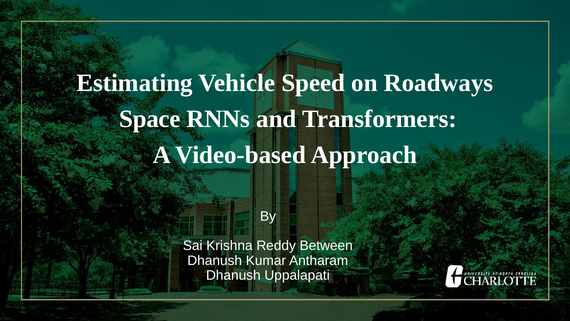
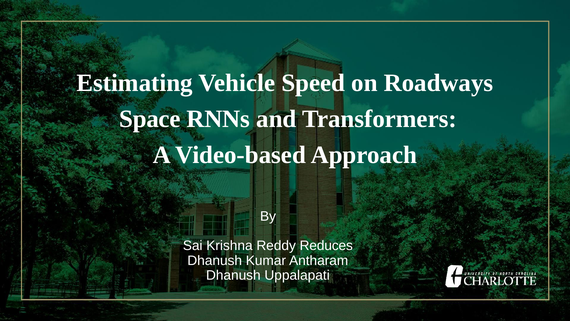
Between: Between -> Reduces
